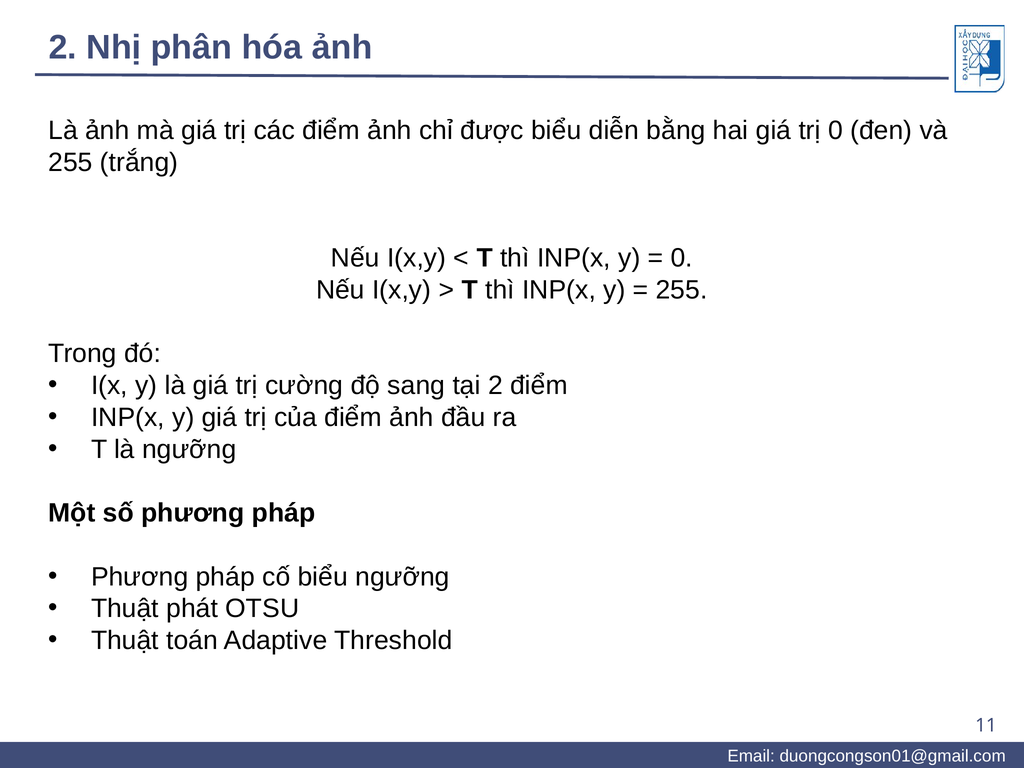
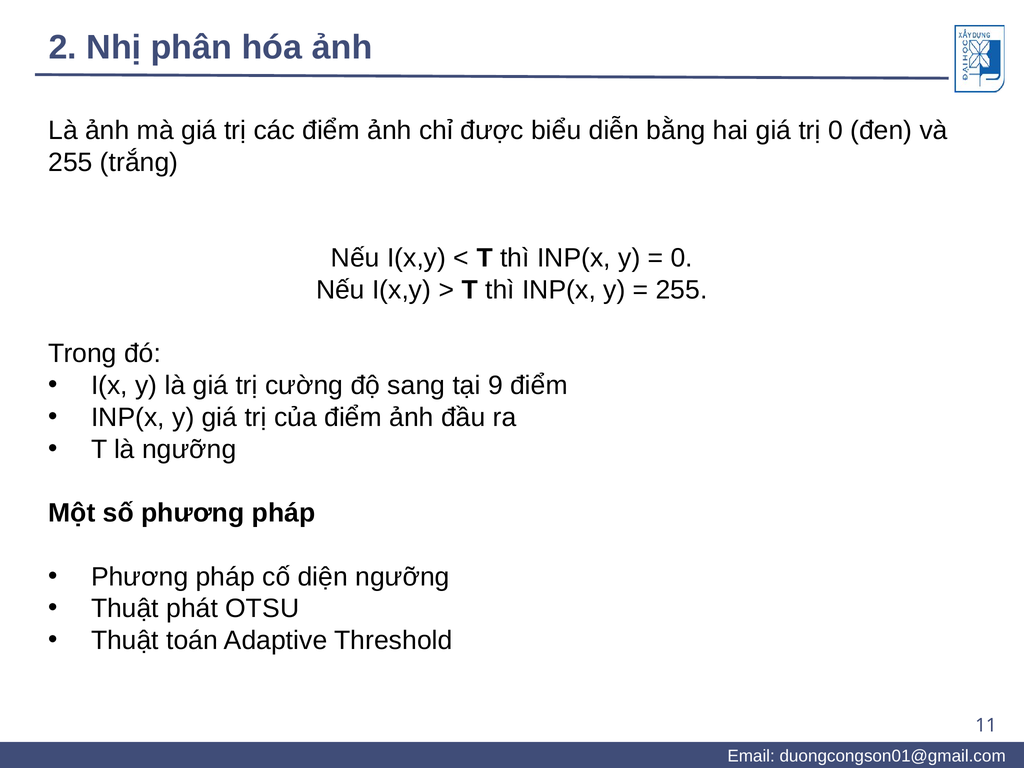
tại 2: 2 -> 9
cố biểu: biểu -> diện
